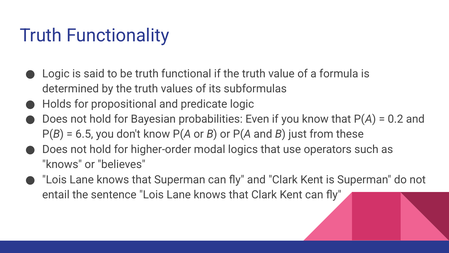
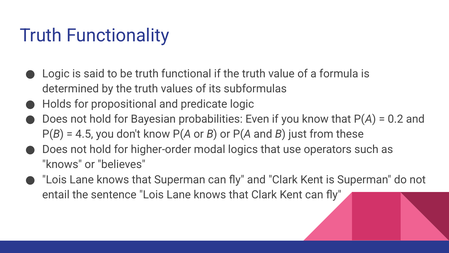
6.5: 6.5 -> 4.5
